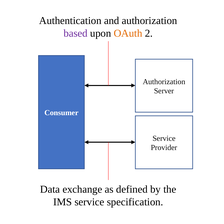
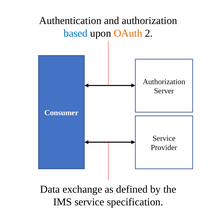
based colour: purple -> blue
